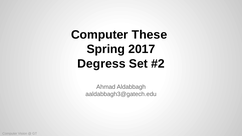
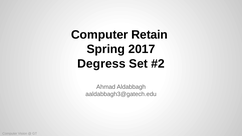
These: These -> Retain
